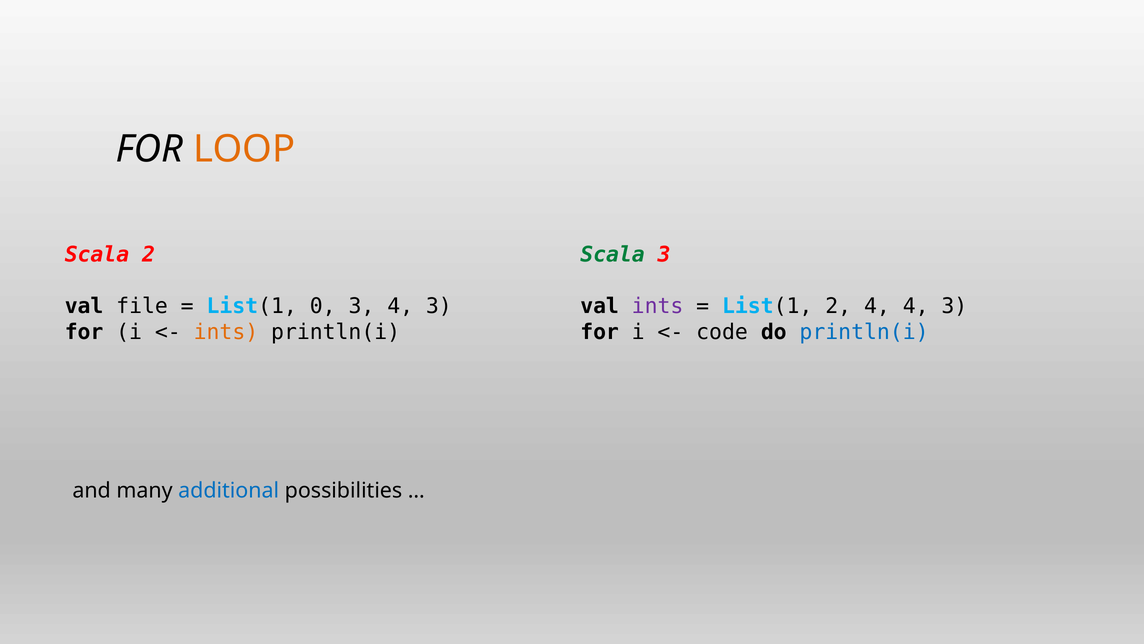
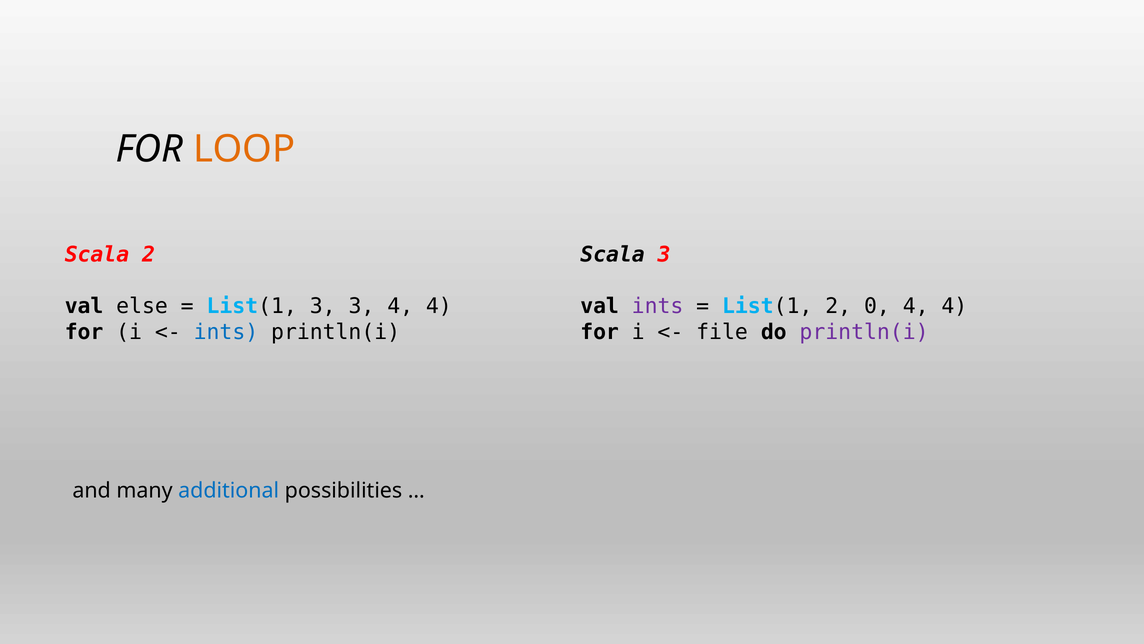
Scala at (613, 255) colour: green -> black
file: file -> else
List(1 0: 0 -> 3
3 4 3: 3 -> 4
2 4: 4 -> 0
3 at (954, 306): 3 -> 4
ints at (226, 332) colour: orange -> blue
code: code -> file
println(i at (864, 332) colour: blue -> purple
